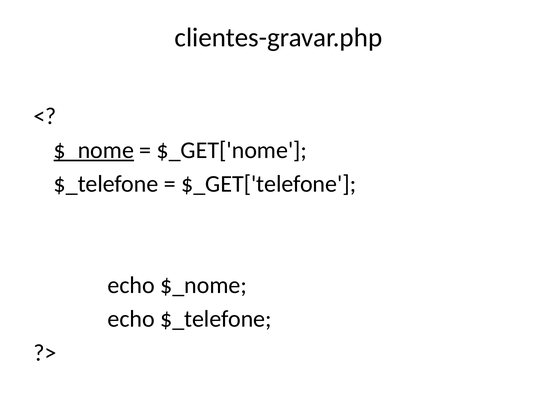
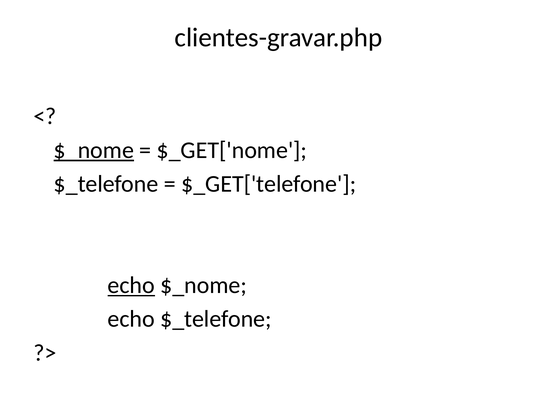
echo at (131, 285) underline: none -> present
